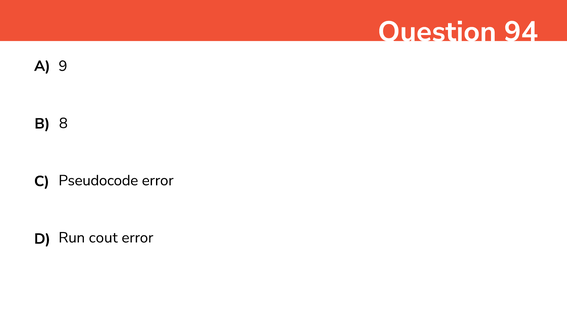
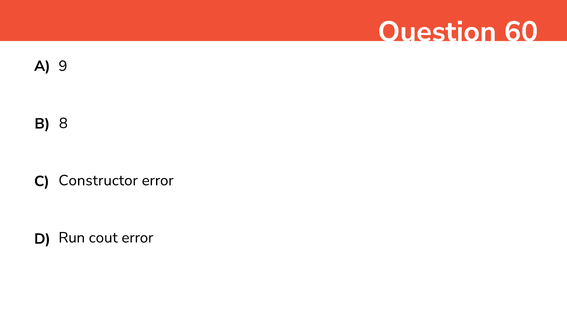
94: 94 -> 60
Pseudocode: Pseudocode -> Constructor
